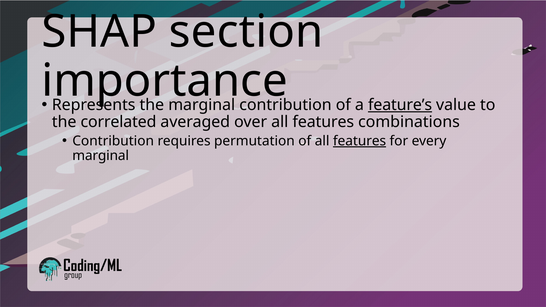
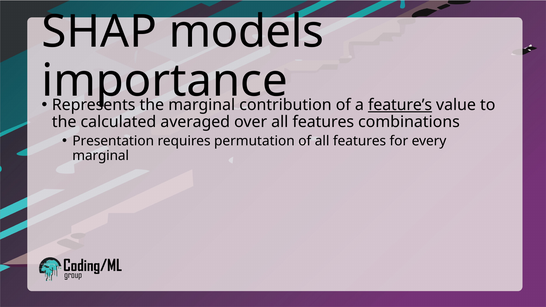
section: section -> models
correlated: correlated -> calculated
Contribution at (113, 141): Contribution -> Presentation
features at (360, 141) underline: present -> none
